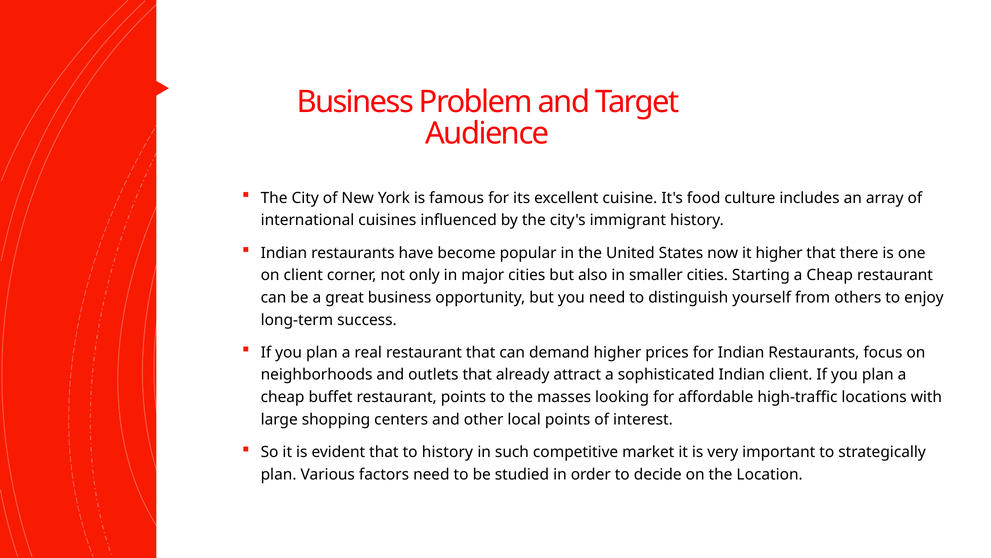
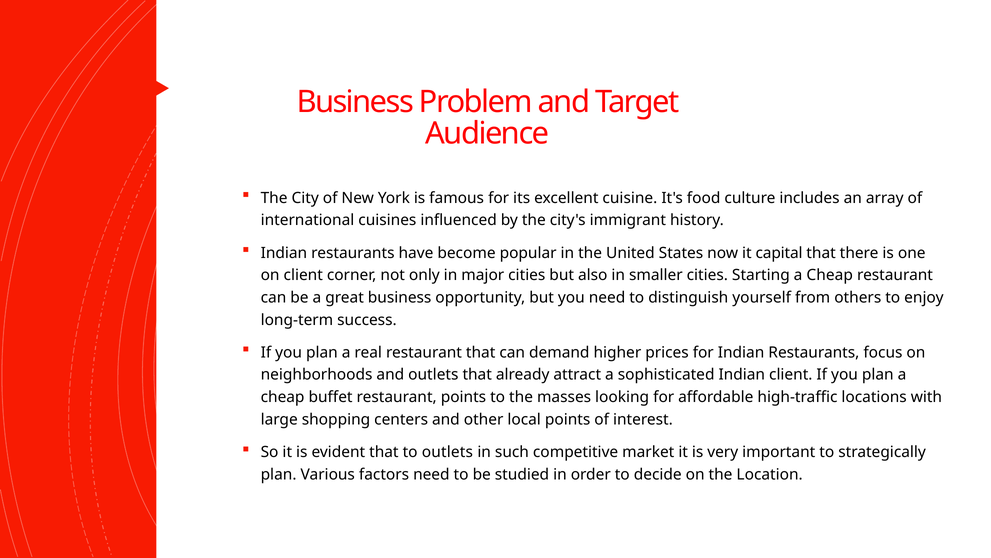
it higher: higher -> capital
to history: history -> outlets
